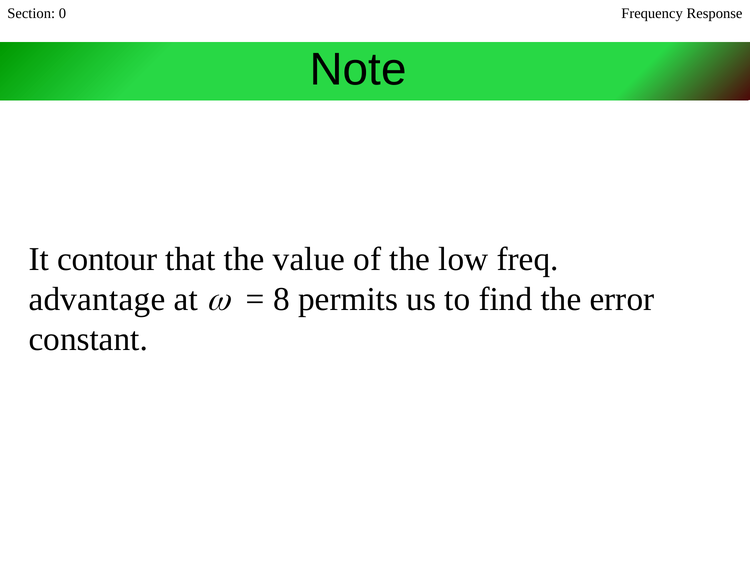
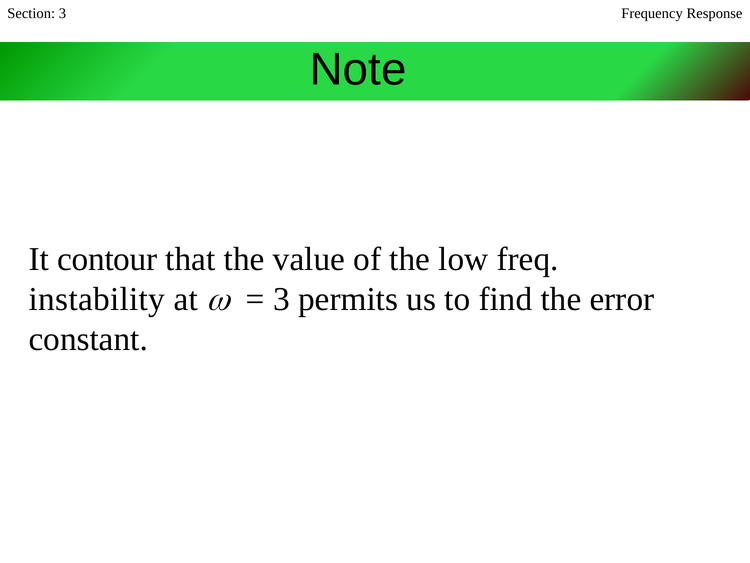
Section 0: 0 -> 3
advantage: advantage -> instability
8 at (281, 299): 8 -> 3
